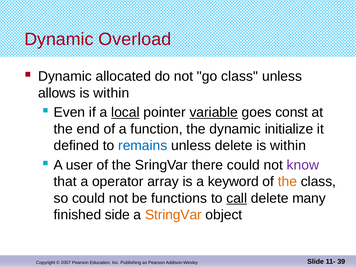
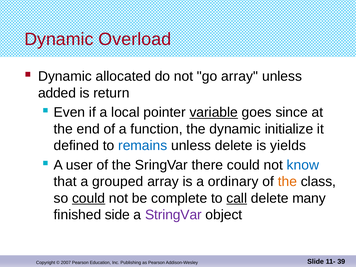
go class: class -> array
allows: allows -> added
within at (111, 93): within -> return
local underline: present -> none
const: const -> since
delete is within: within -> yields
know colour: purple -> blue
operator: operator -> grouped
keyword: keyword -> ordinary
could at (89, 198) underline: none -> present
functions: functions -> complete
StringVar colour: orange -> purple
